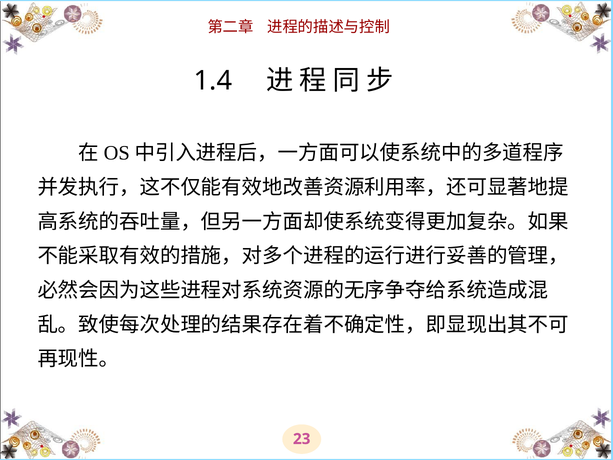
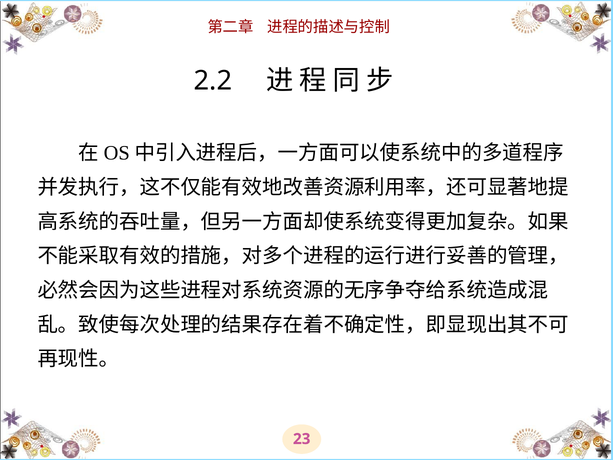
1.4: 1.4 -> 2.2
